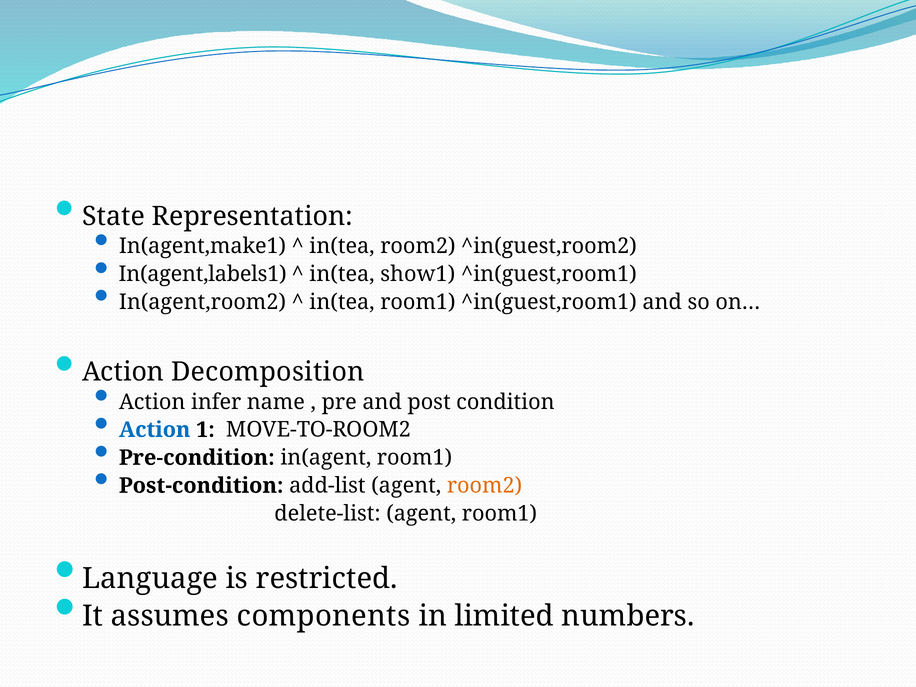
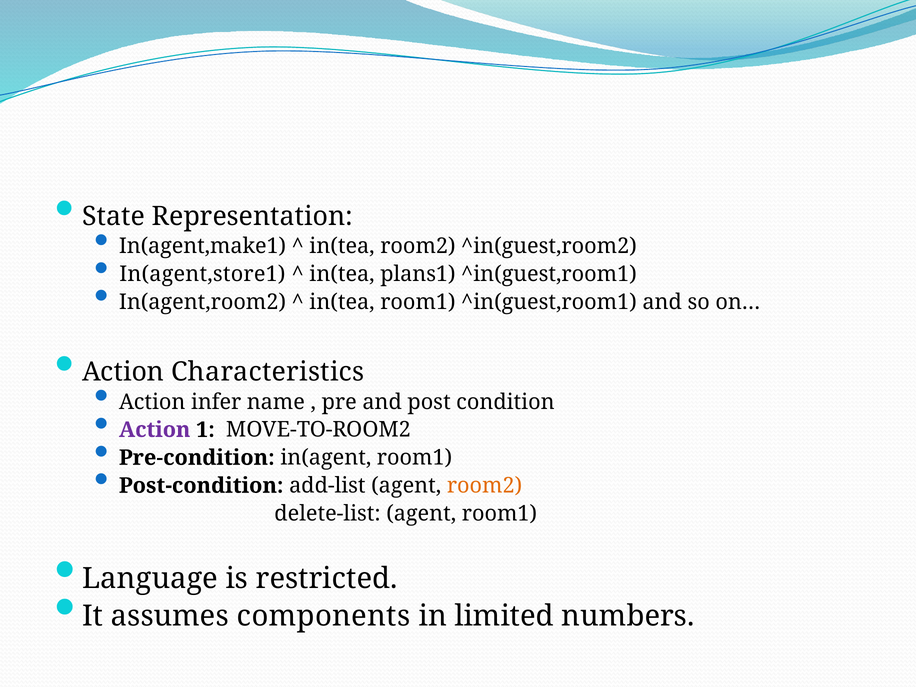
In(agent,labels1: In(agent,labels1 -> In(agent,store1
show1: show1 -> plans1
Decomposition: Decomposition -> Characteristics
Action at (155, 430) colour: blue -> purple
